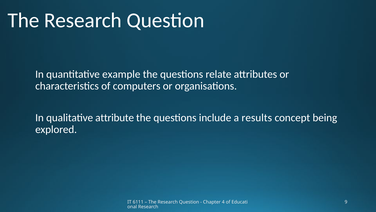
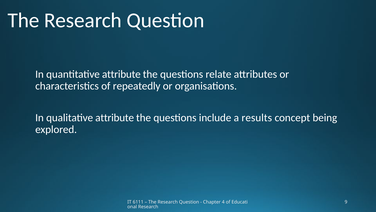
quantitative example: example -> attribute
computers: computers -> repeatedly
